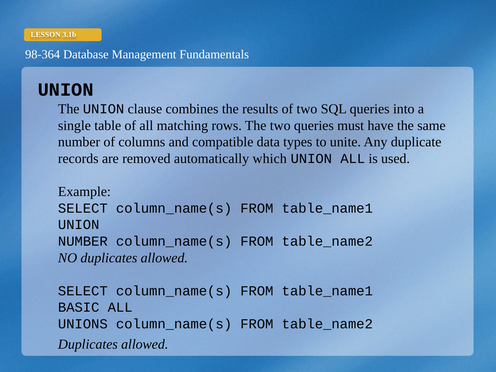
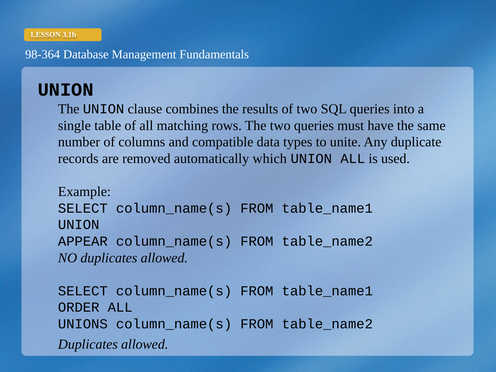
NUMBER at (83, 241): NUMBER -> APPEAR
BASIC: BASIC -> ORDER
